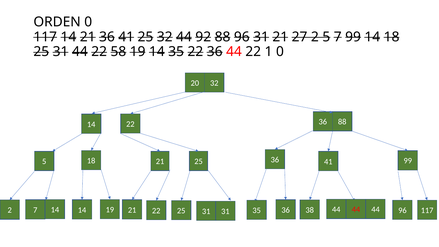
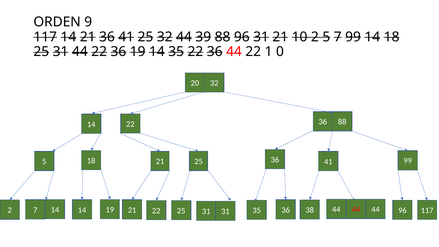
ORDEN 0: 0 -> 9
92: 92 -> 39
27: 27 -> 10
44 22 58: 58 -> 36
